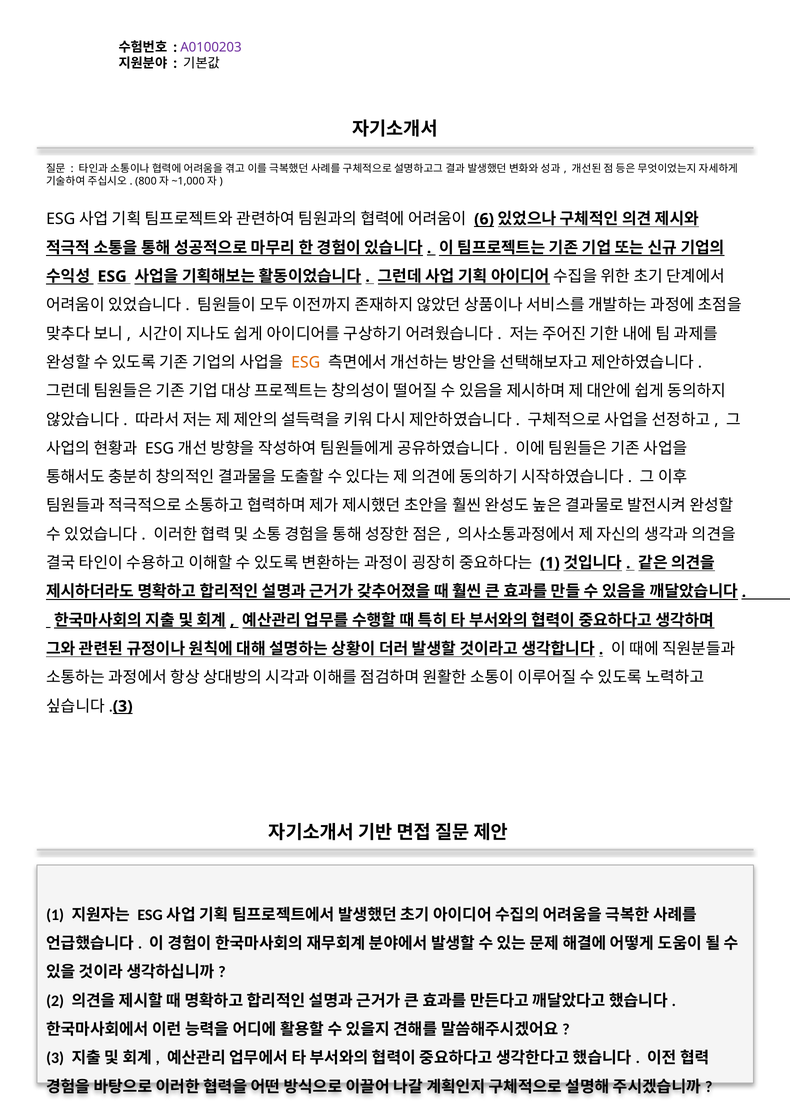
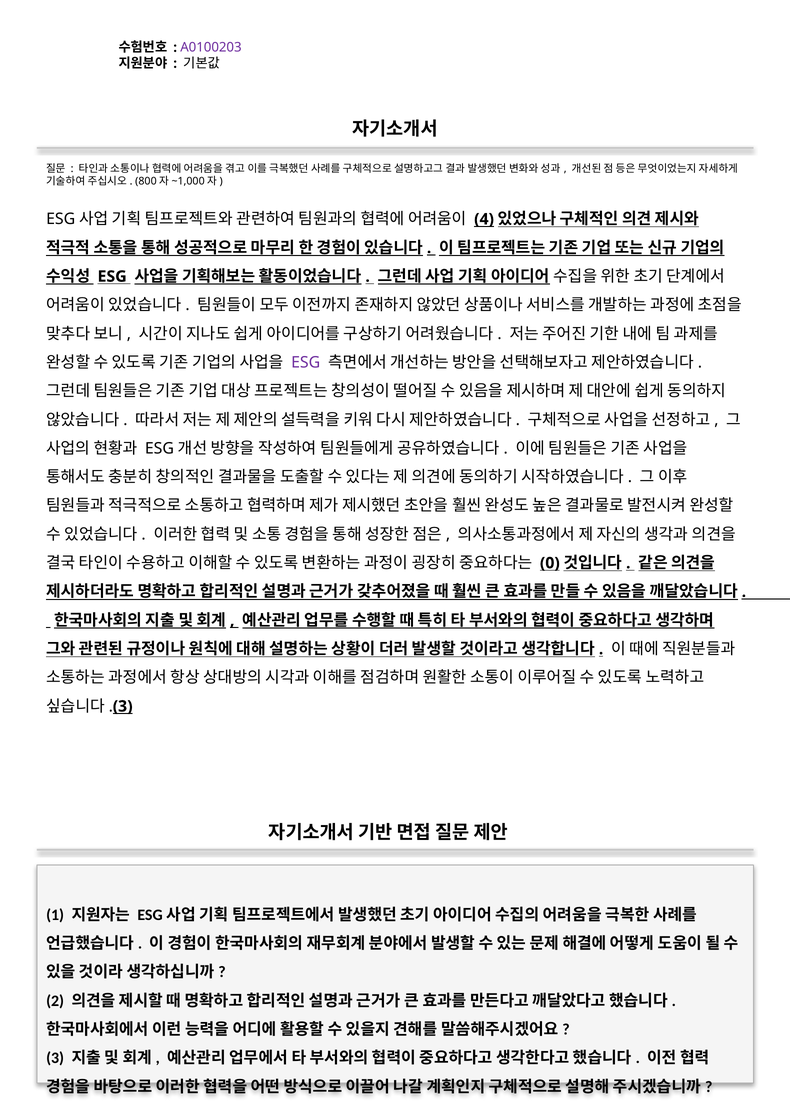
6: 6 -> 4
ESG at (306, 363) colour: orange -> purple
1 at (550, 563): 1 -> 0
